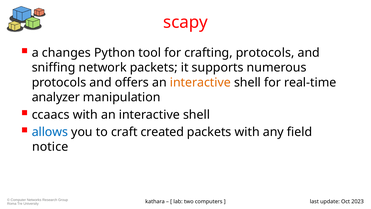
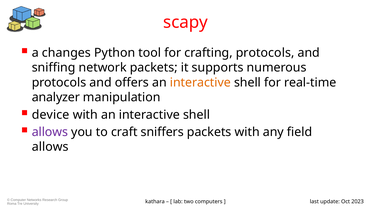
ccaacs: ccaacs -> device
allows at (50, 132) colour: blue -> purple
created: created -> sniffers
notice at (50, 147): notice -> allows
